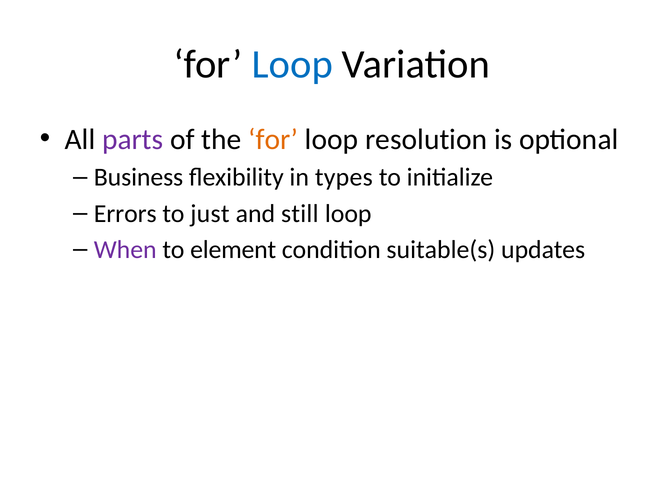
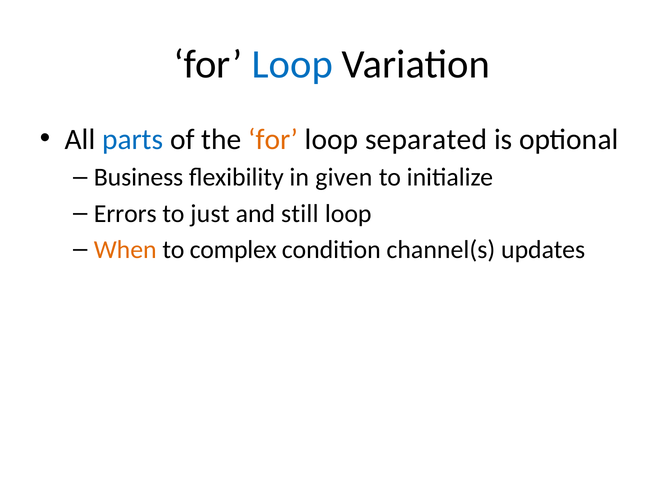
parts colour: purple -> blue
resolution: resolution -> separated
types: types -> given
When colour: purple -> orange
element: element -> complex
suitable(s: suitable(s -> channel(s
